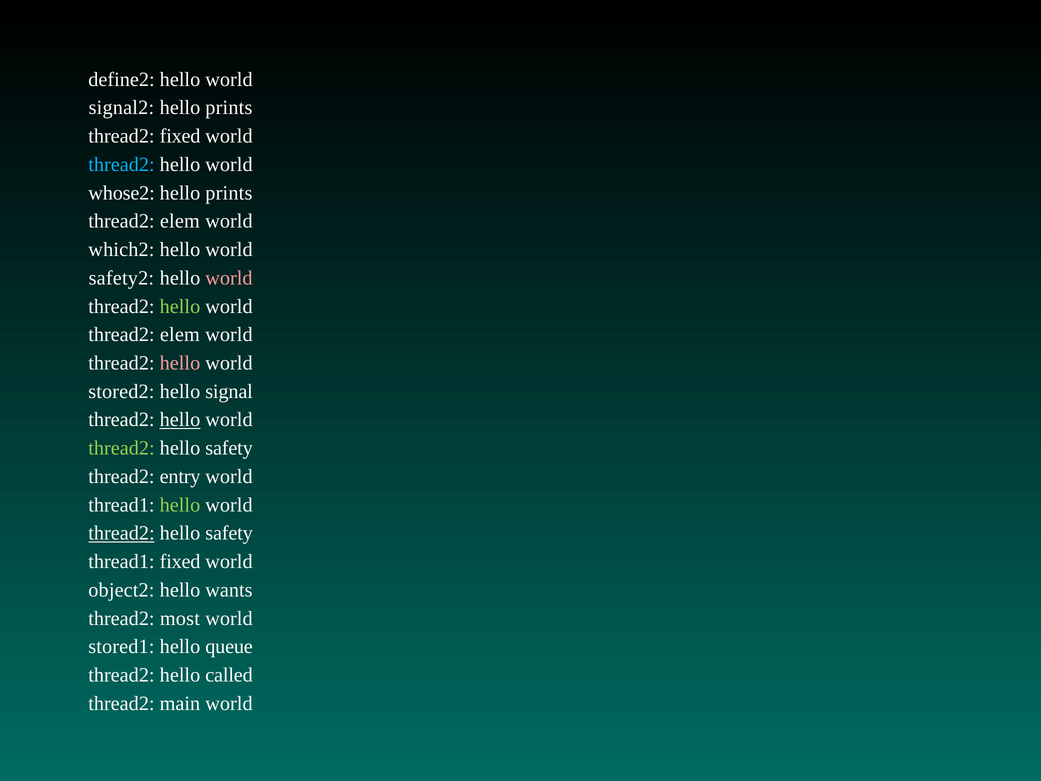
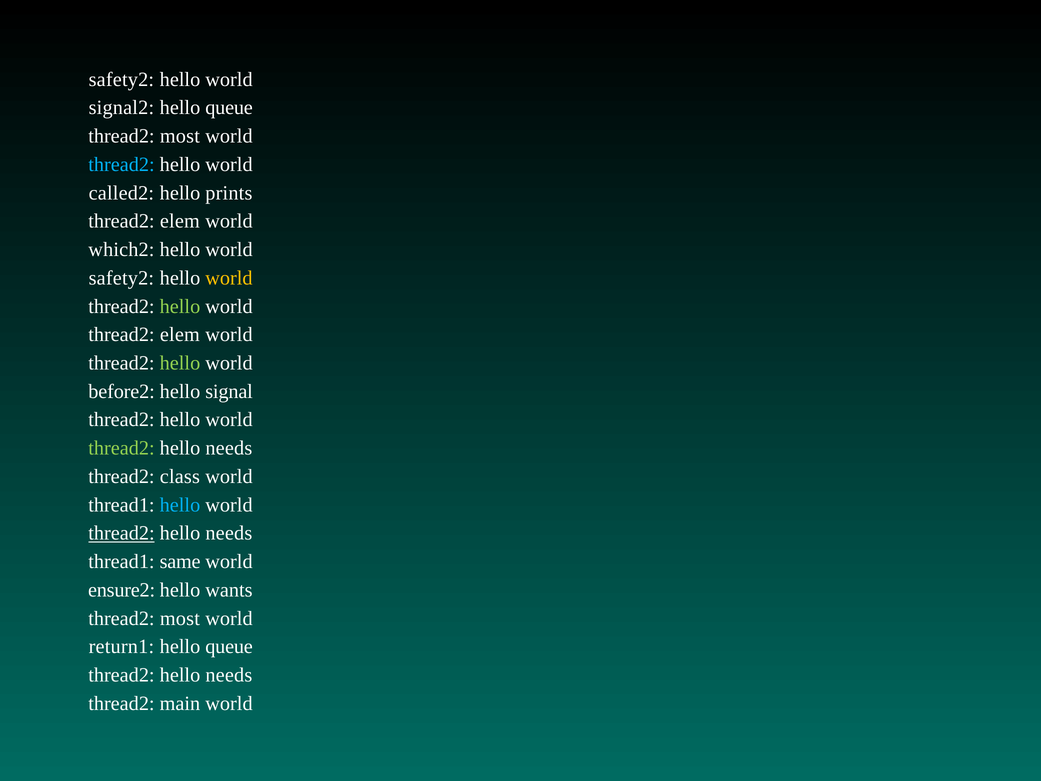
define2 at (121, 79): define2 -> safety2
prints at (229, 108): prints -> queue
fixed at (180, 136): fixed -> most
whose2: whose2 -> called2
world at (229, 278) colour: pink -> yellow
hello at (180, 363) colour: pink -> light green
stored2: stored2 -> before2
hello at (180, 420) underline: present -> none
safety at (229, 448): safety -> needs
entry: entry -> class
hello at (180, 505) colour: light green -> light blue
safety at (229, 533): safety -> needs
thread1 fixed: fixed -> same
object2: object2 -> ensure2
stored1: stored1 -> return1
called at (229, 675): called -> needs
